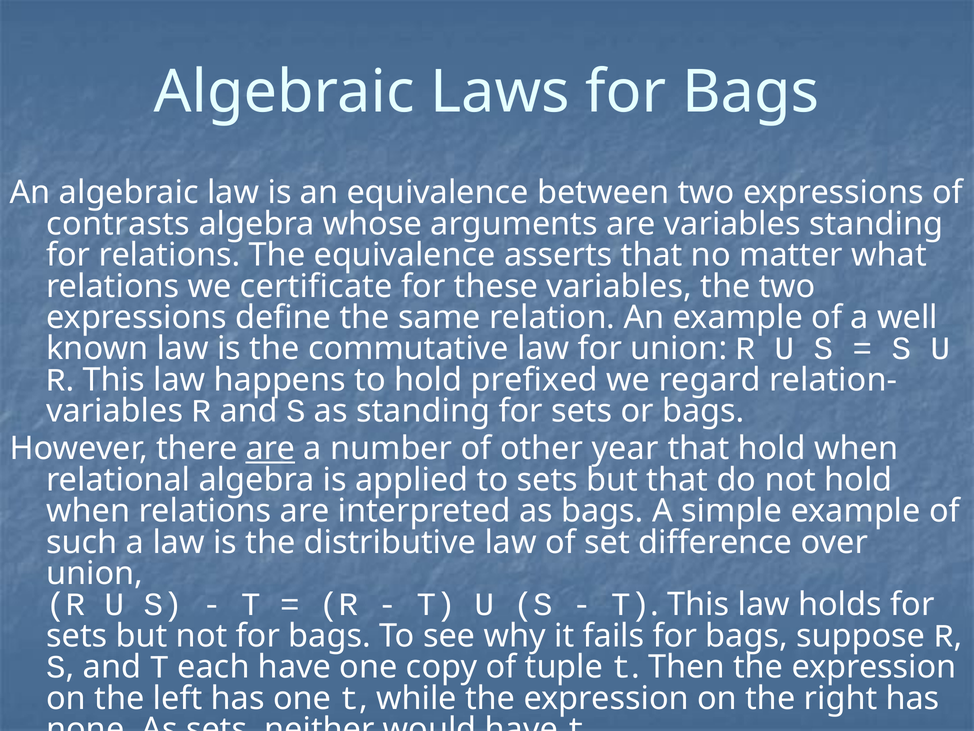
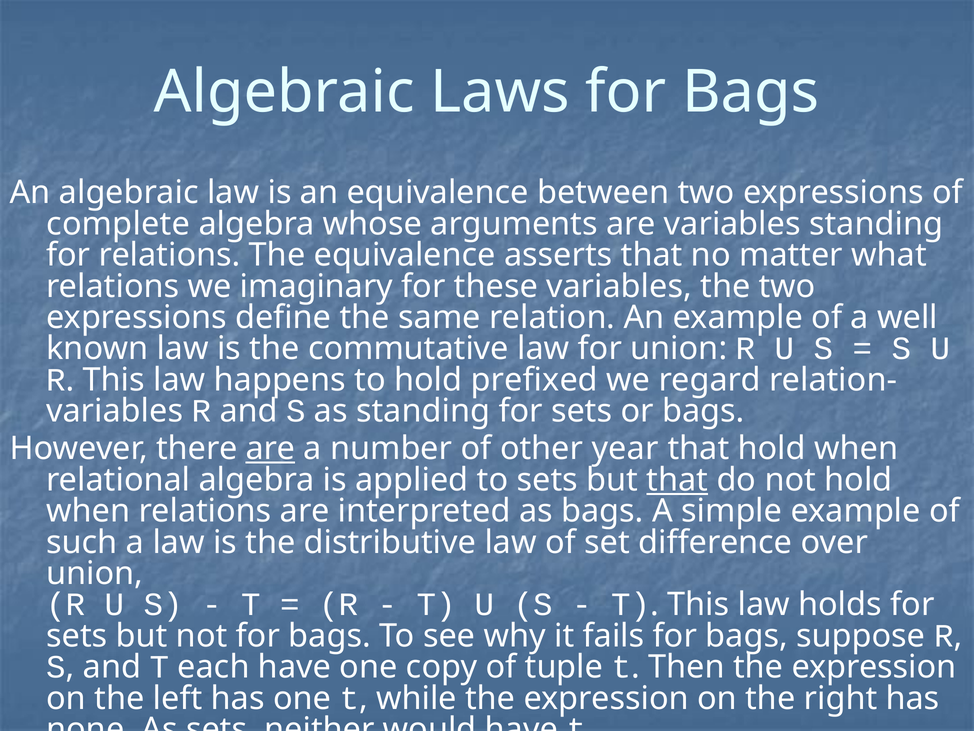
contrasts: contrasts -> complete
certificate: certificate -> imaginary
that at (677, 480) underline: none -> present
